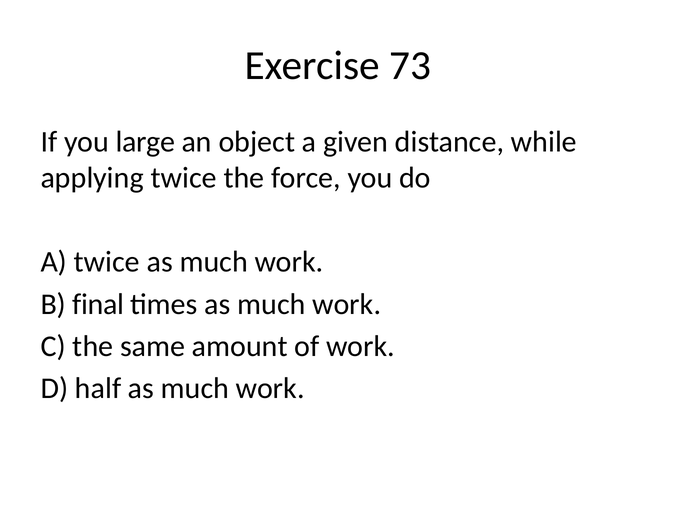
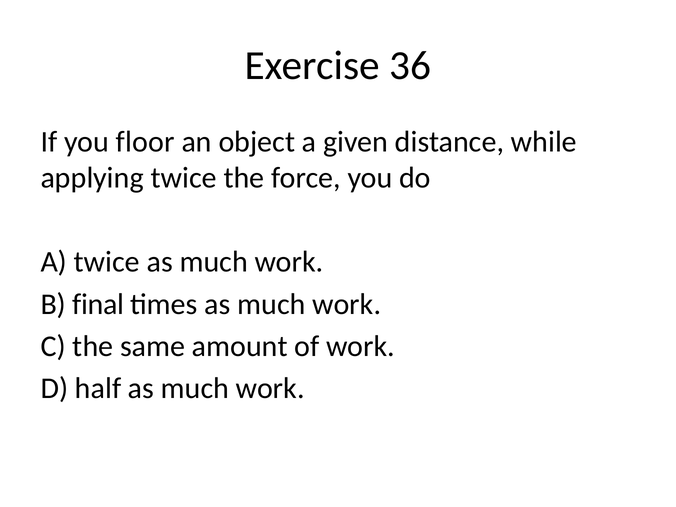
73: 73 -> 36
large: large -> floor
